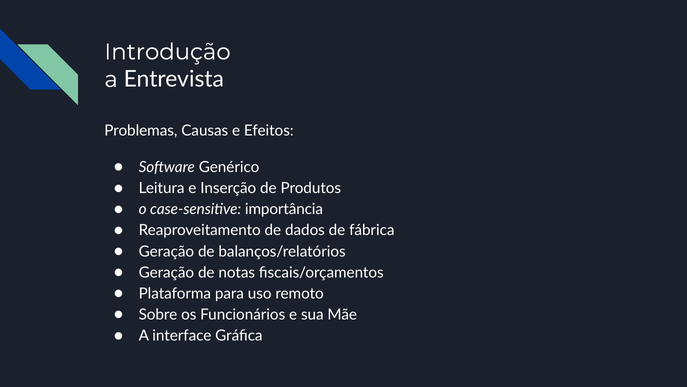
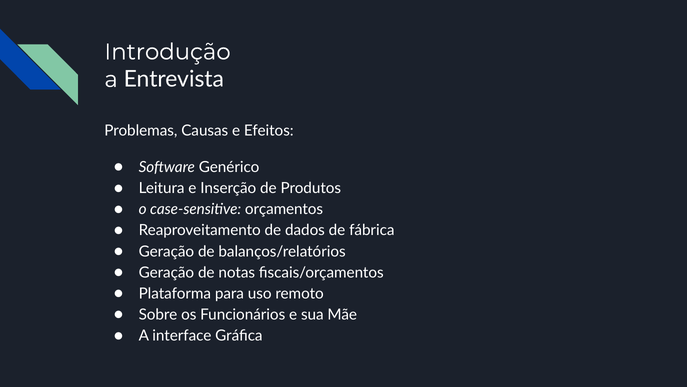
importância: importância -> orçamentos
